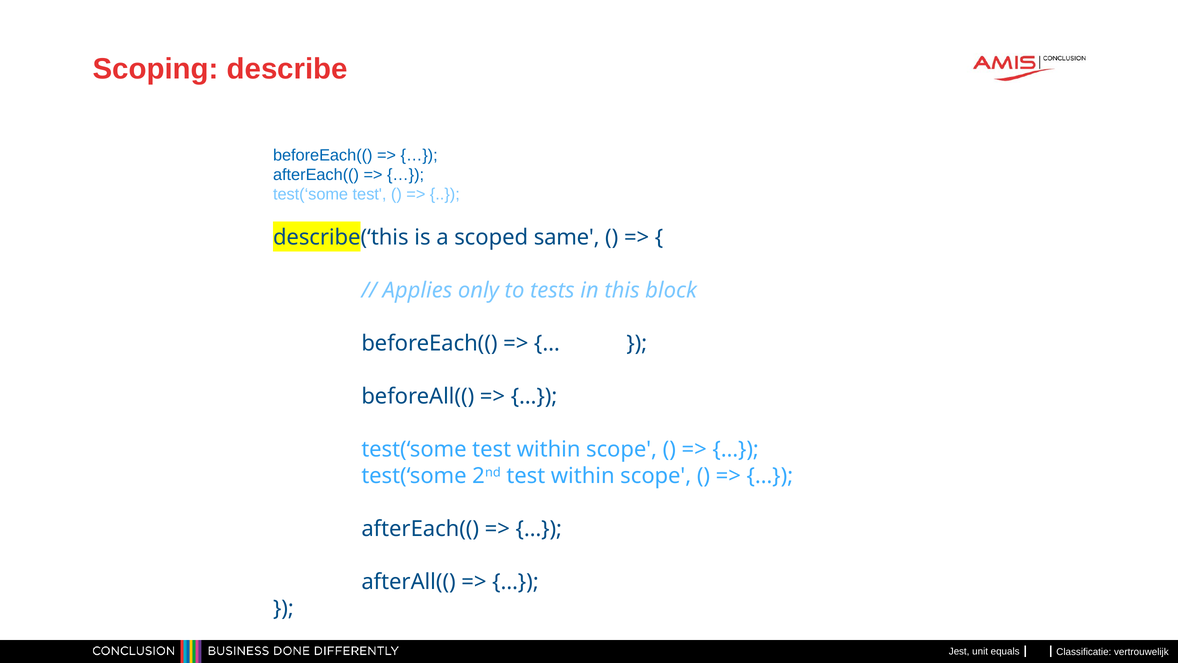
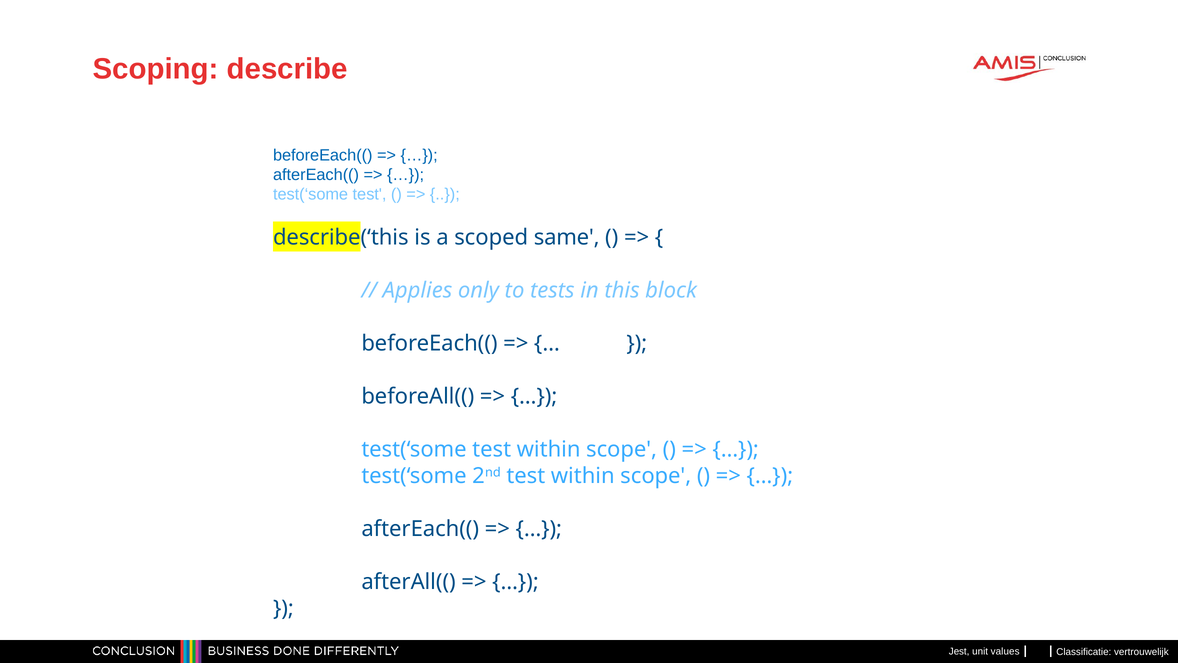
equals: equals -> values
